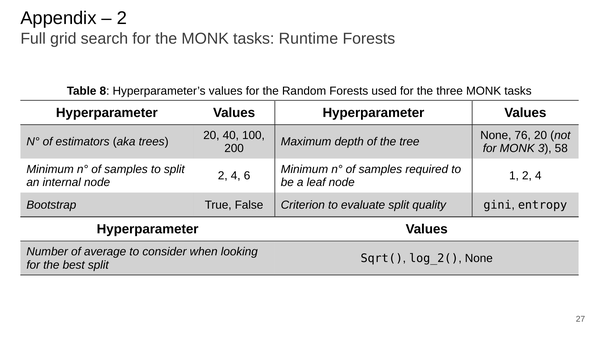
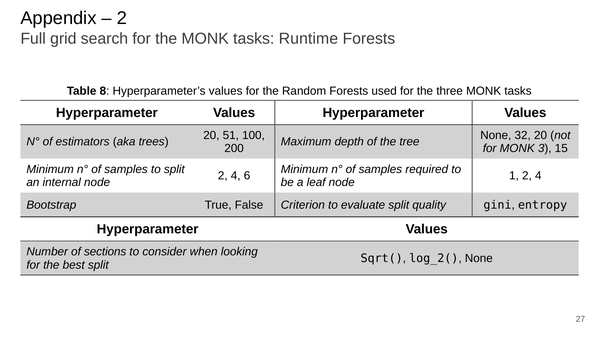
40: 40 -> 51
76: 76 -> 32
58: 58 -> 15
average: average -> sections
